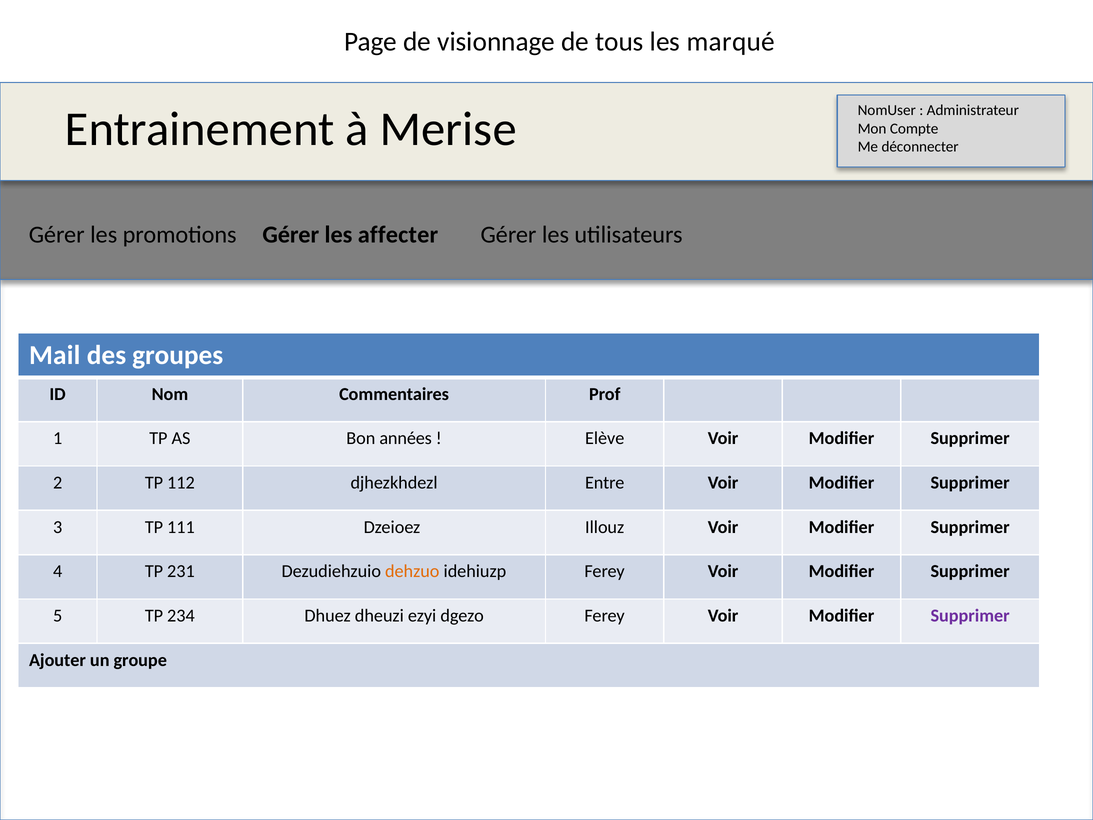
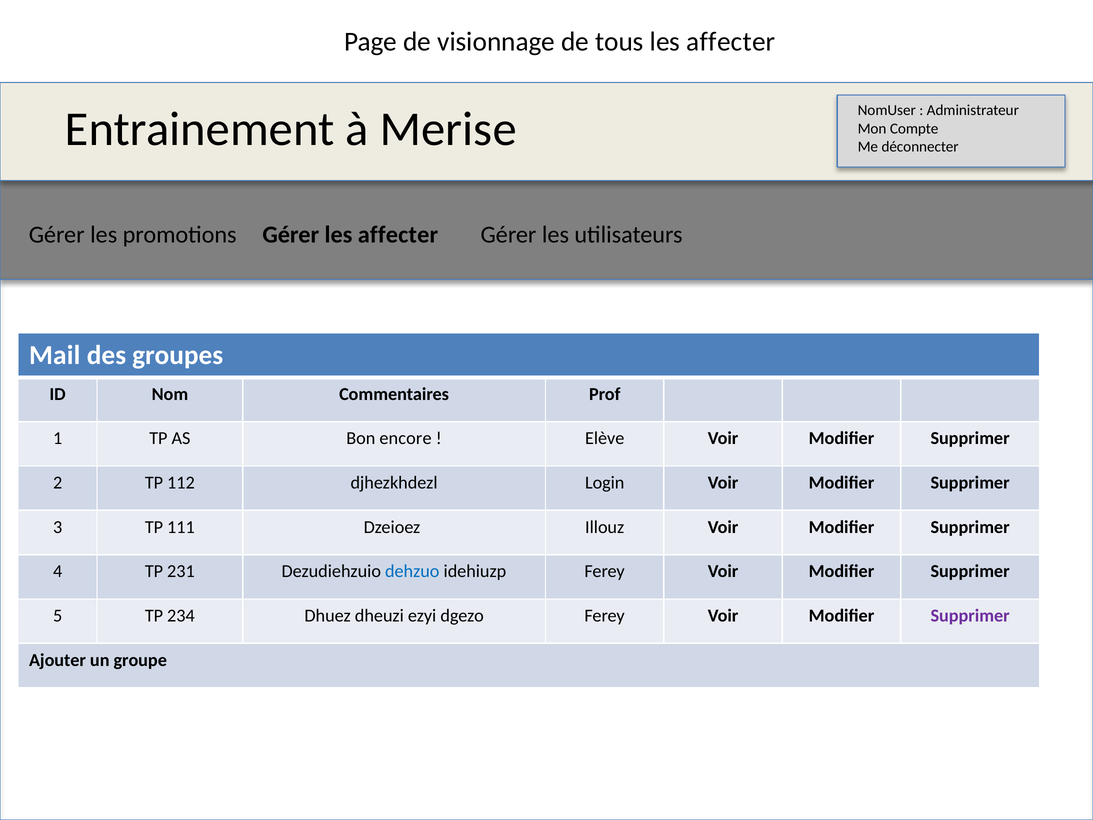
tous les marqué: marqué -> affecter
années: années -> encore
Entre: Entre -> Login
dehzuo colour: orange -> blue
